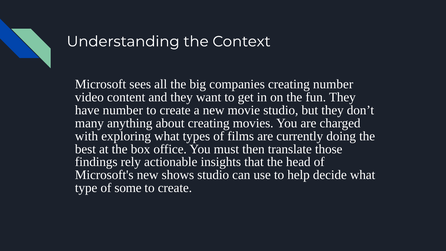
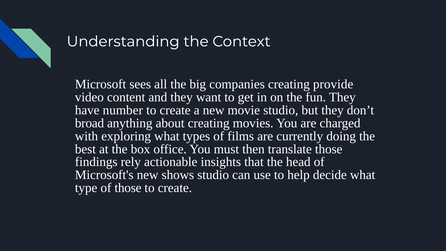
creating number: number -> provide
many: many -> broad
of some: some -> those
